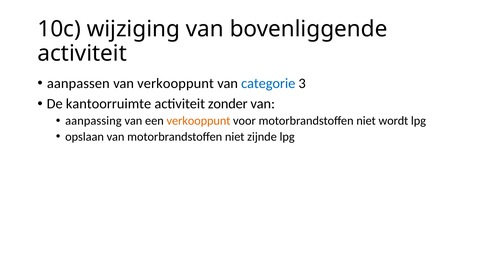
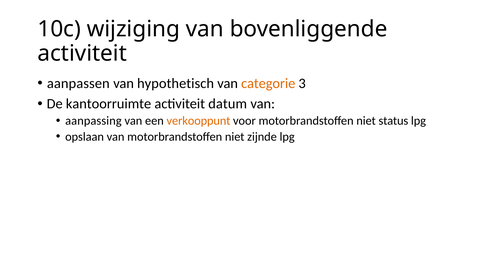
van verkooppunt: verkooppunt -> hypothetisch
categorie colour: blue -> orange
zonder: zonder -> datum
wordt: wordt -> status
